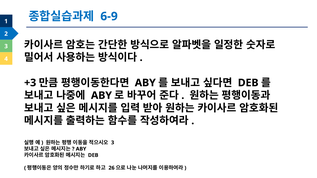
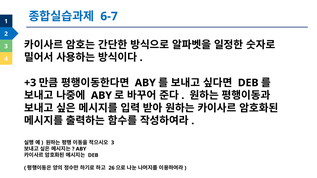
6-9: 6-9 -> 6-7
